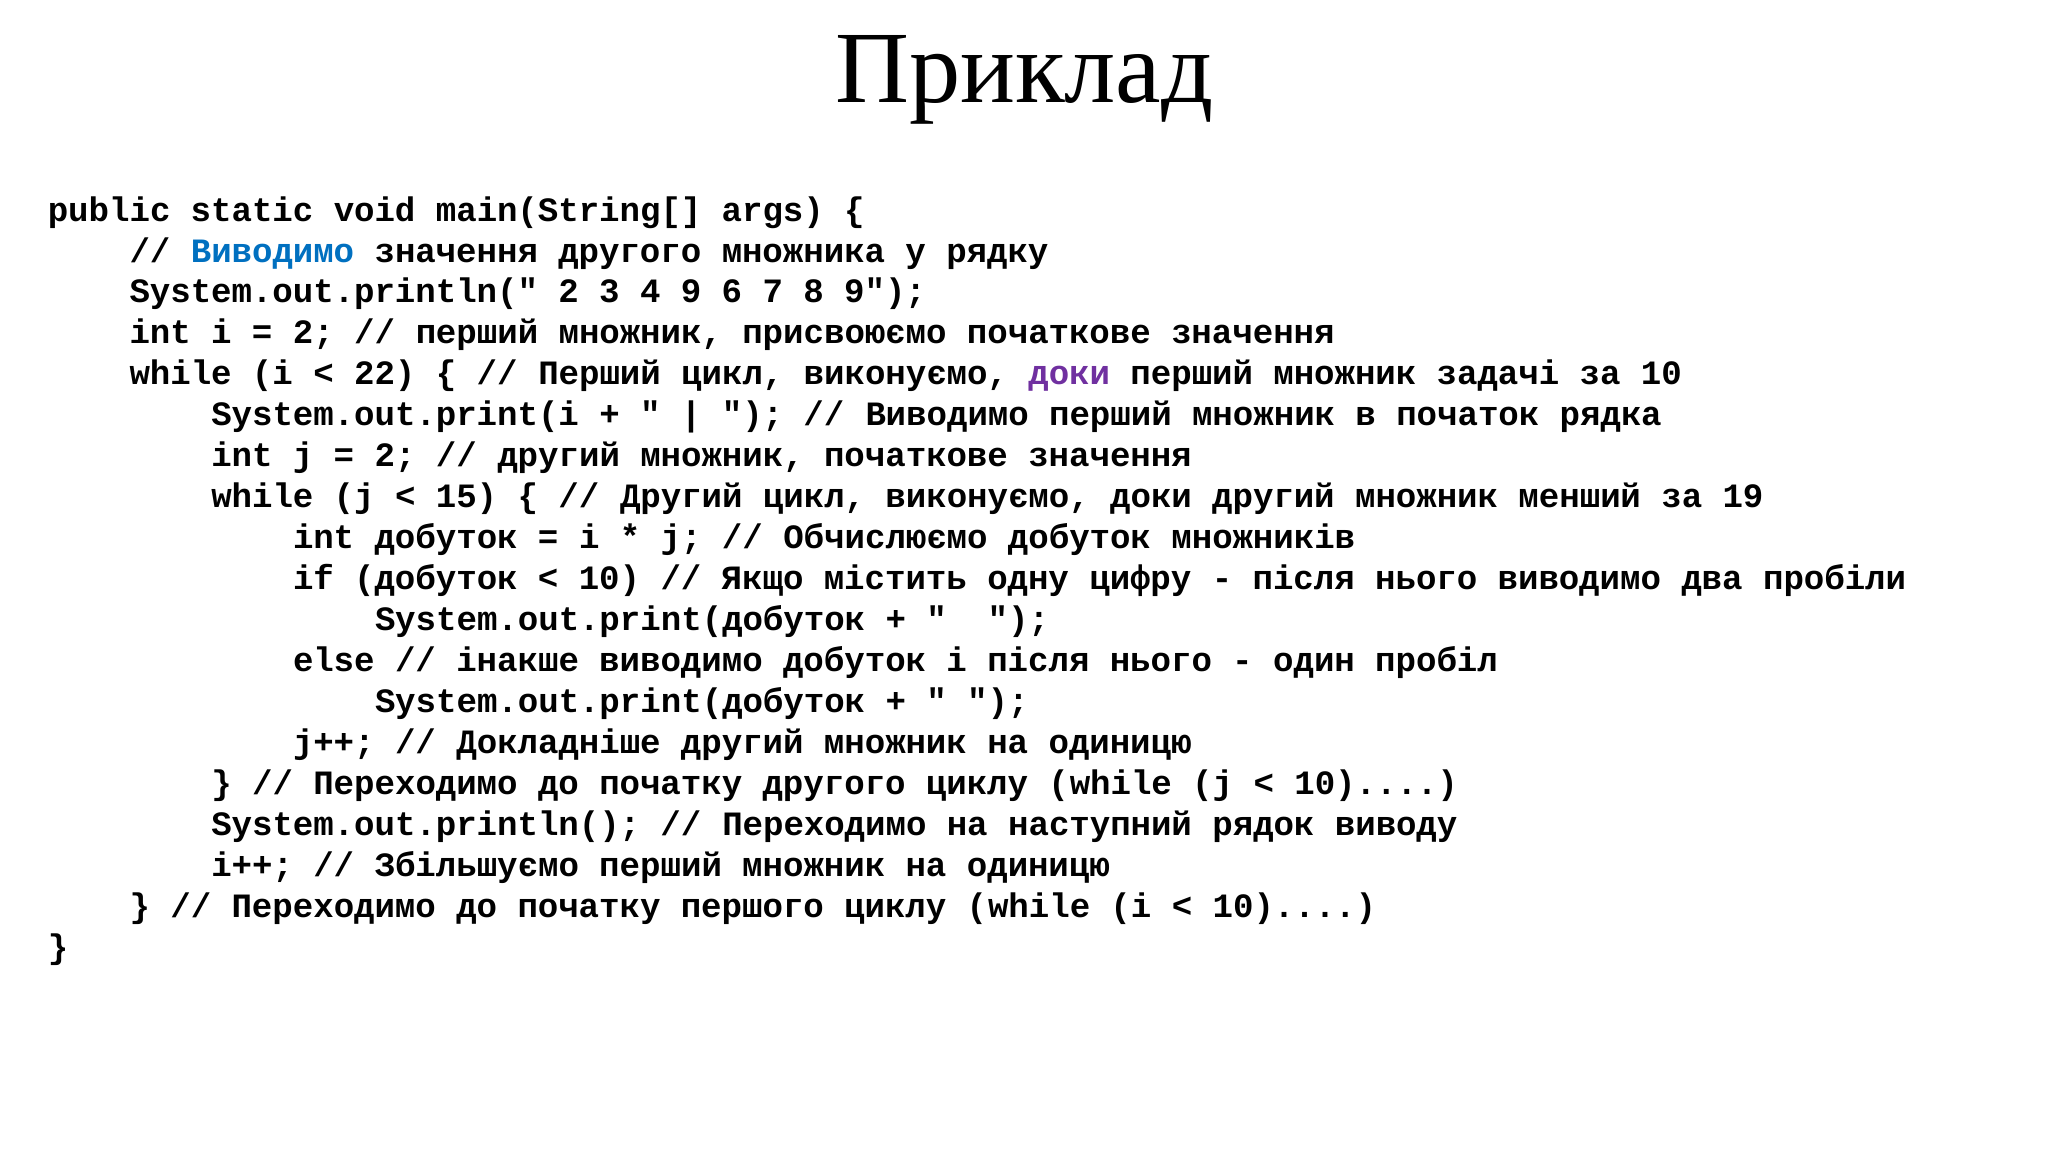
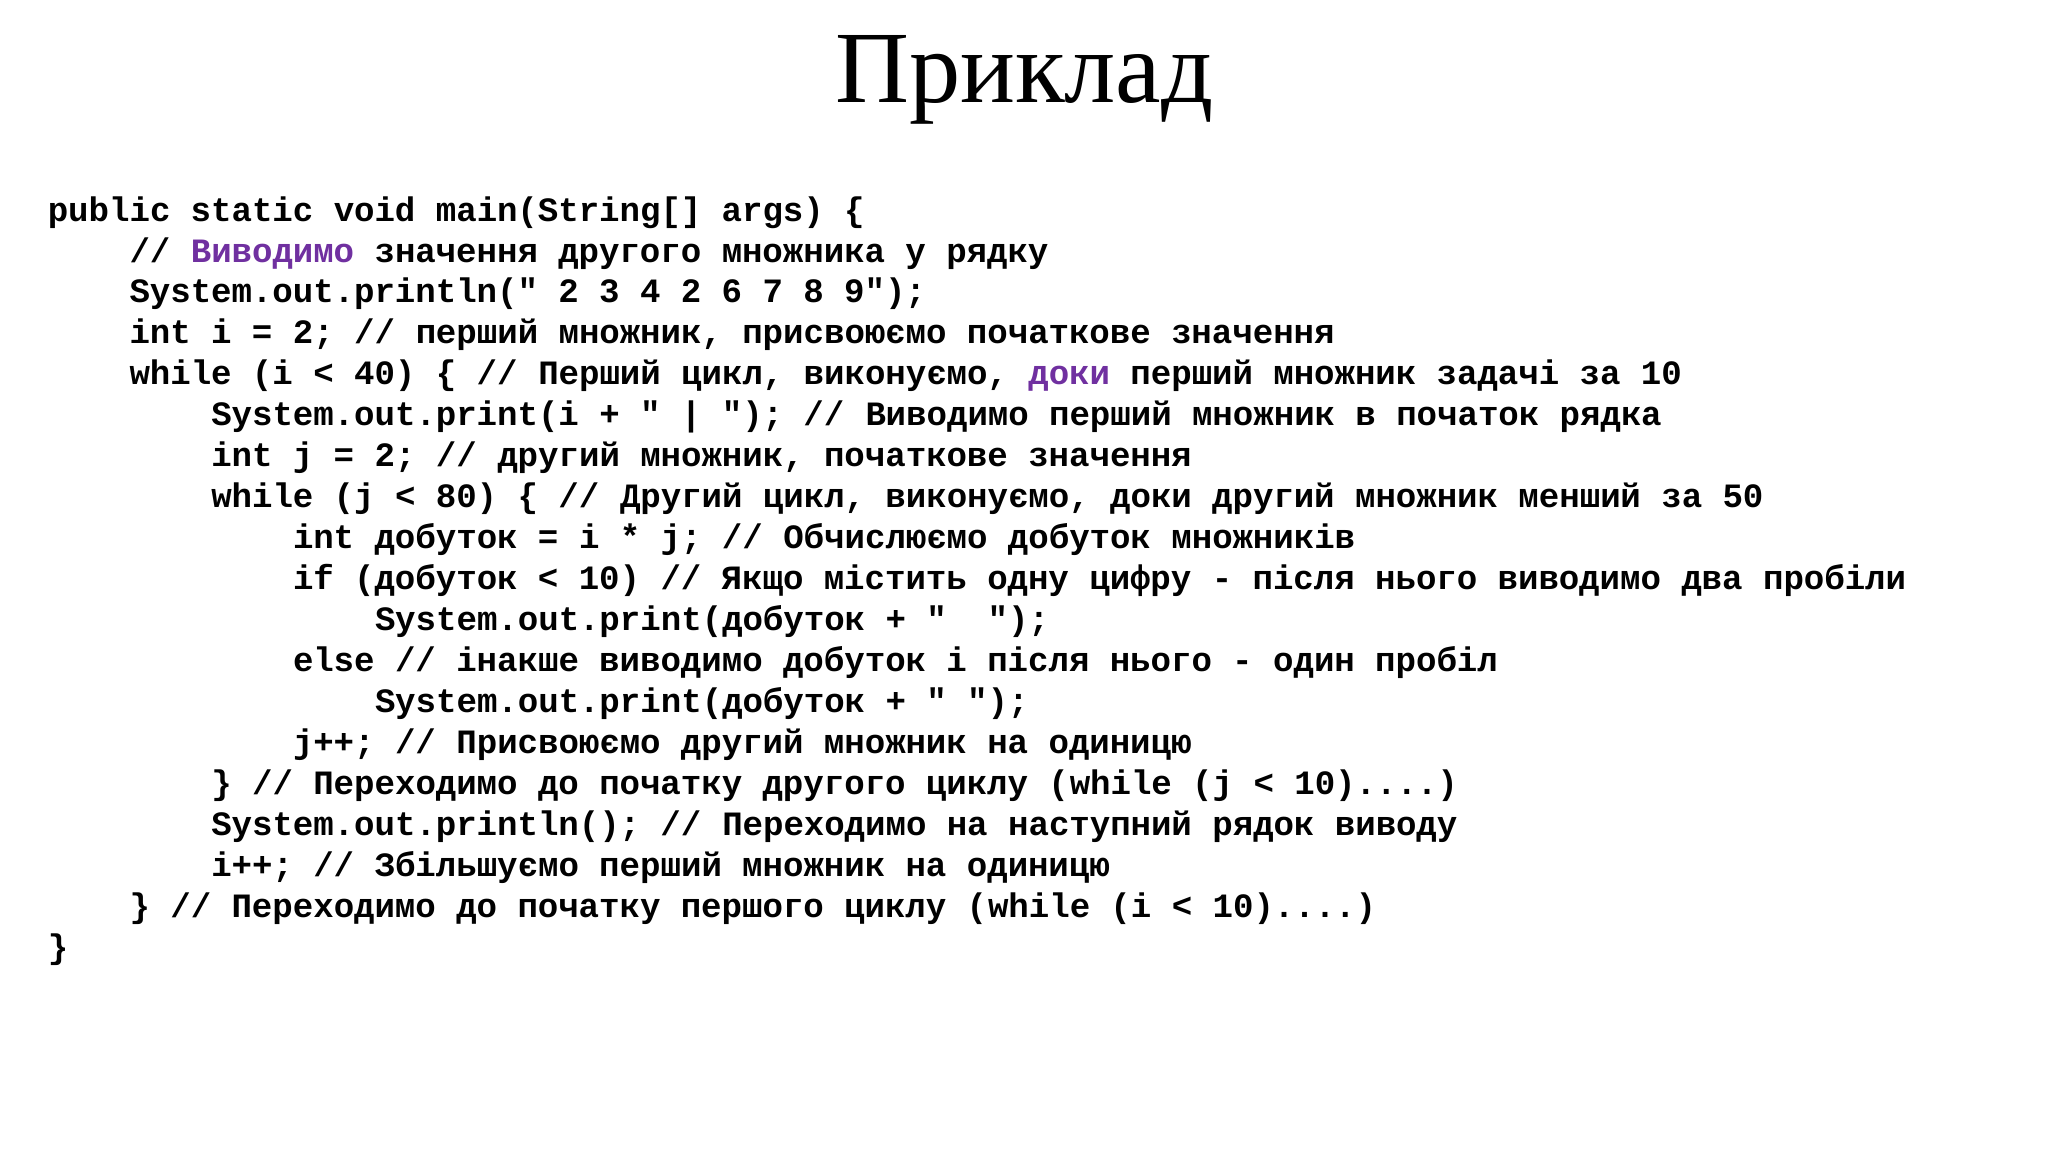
Виводимо at (273, 251) colour: blue -> purple
4 9: 9 -> 2
22: 22 -> 40
15: 15 -> 80
19: 19 -> 50
Докладніше at (559, 742): Докладніше -> Присвоюємо
